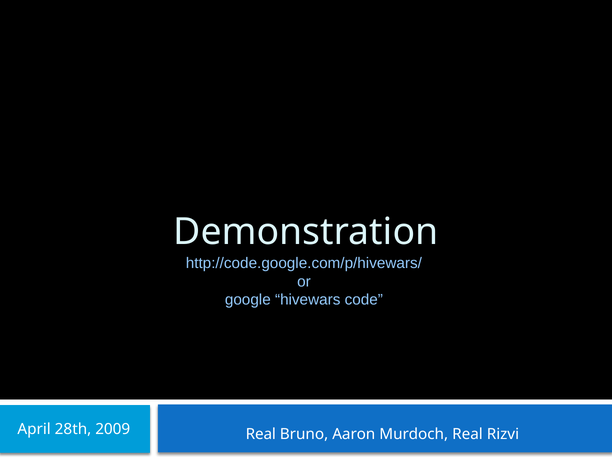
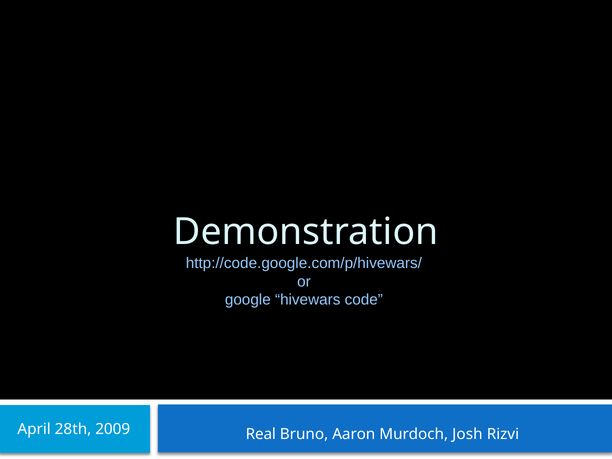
Murdoch Real: Real -> Josh
